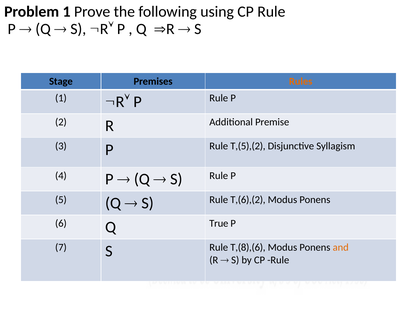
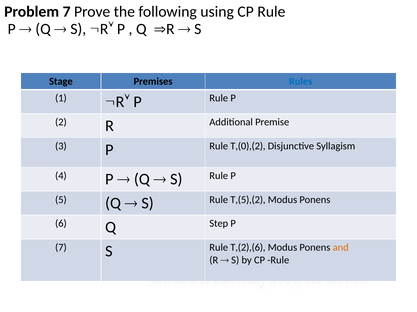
Problem 1: 1 -> 7
Rules colour: orange -> blue
T,(5),(2: T,(5),(2 -> T,(0),(2
T,(6),(2: T,(6),(2 -> T,(5),(2
True: True -> Step
T,(8),(6: T,(8),(6 -> T,(2),(6
